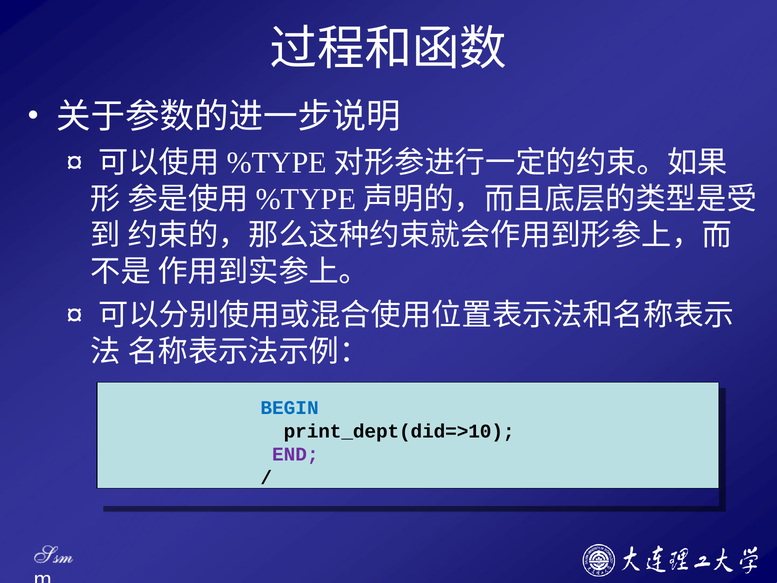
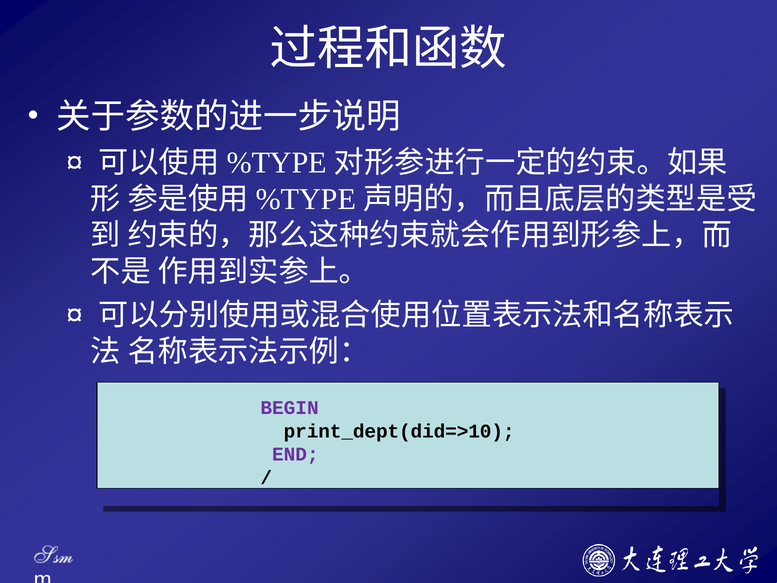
BEGIN colour: blue -> purple
